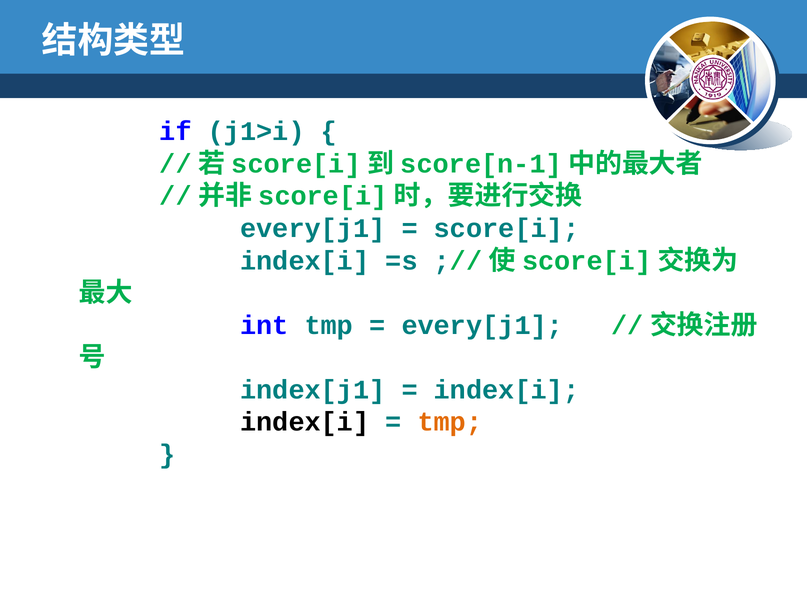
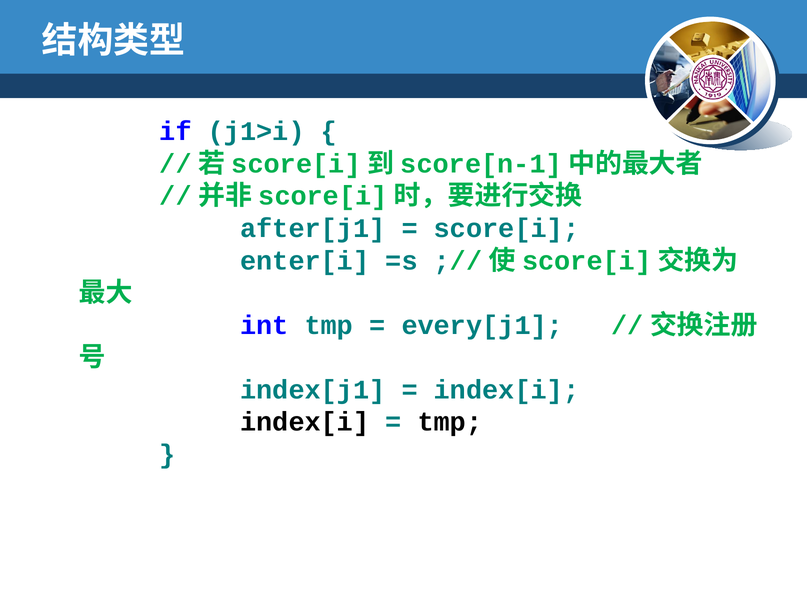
every[j1 at (313, 228): every[j1 -> after[j1
index[i at (305, 261): index[i -> enter[i
tmp at (450, 422) colour: orange -> black
